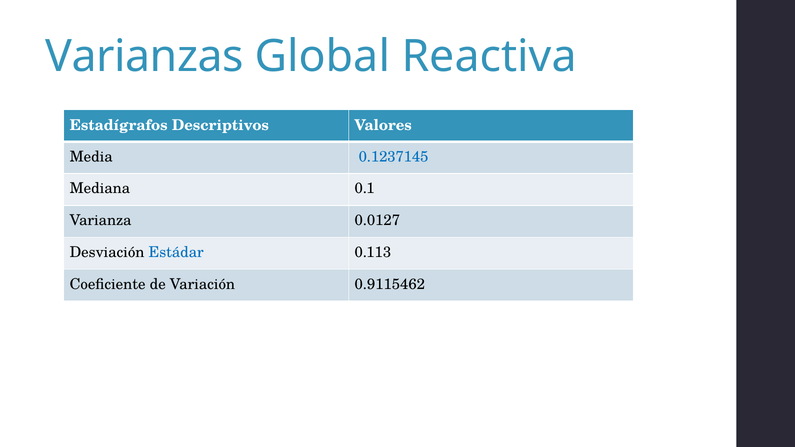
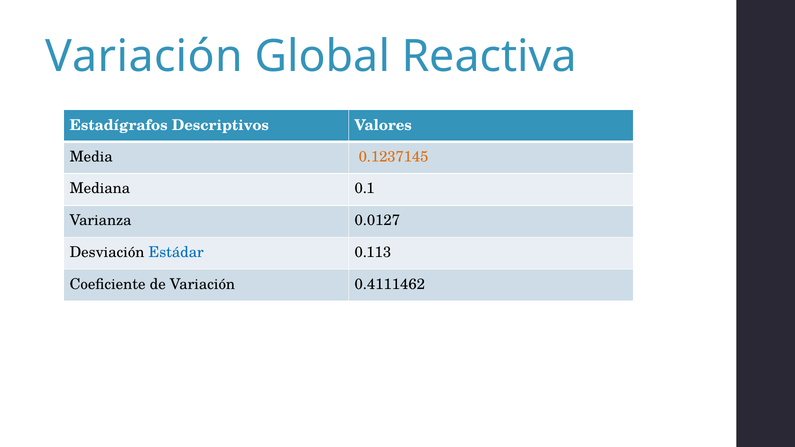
Varianzas at (144, 57): Varianzas -> Variación
0.1237145 colour: blue -> orange
0.9115462: 0.9115462 -> 0.4111462
